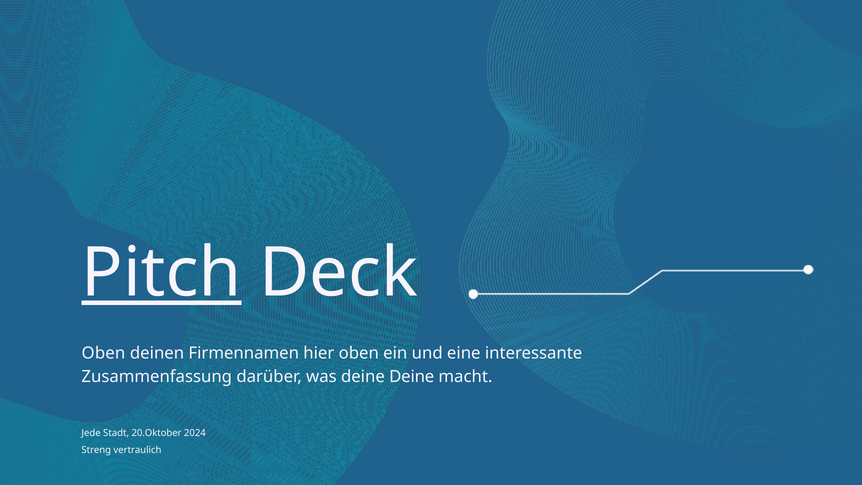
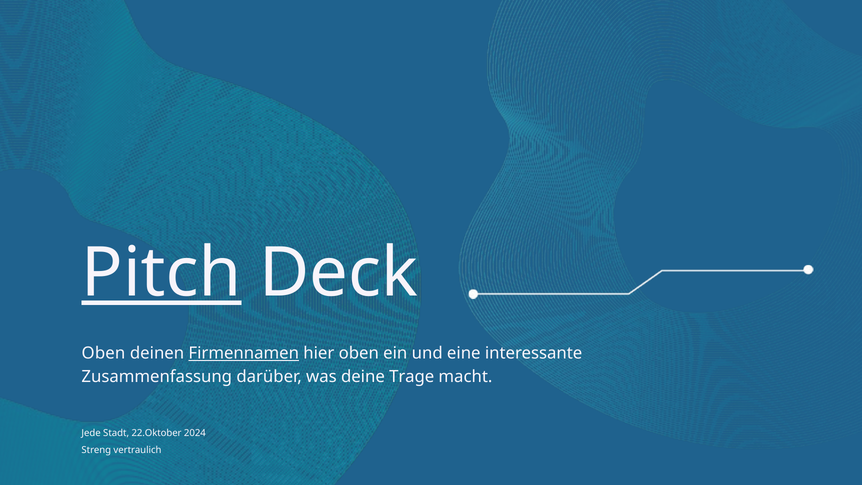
Firmennamen underline: none -> present
deine Deine: Deine -> Trage
20.Oktober: 20.Oktober -> 22.Oktober
